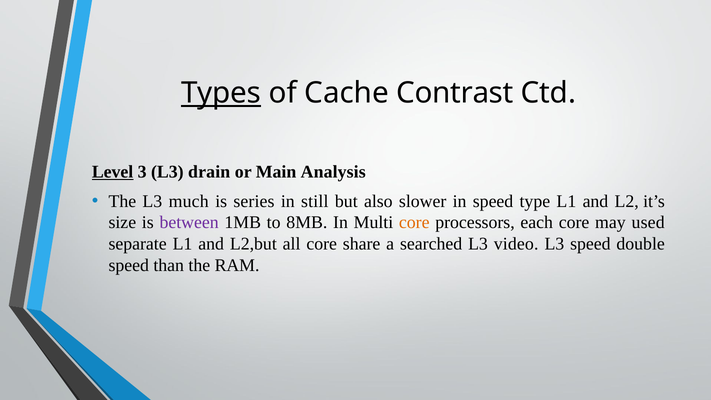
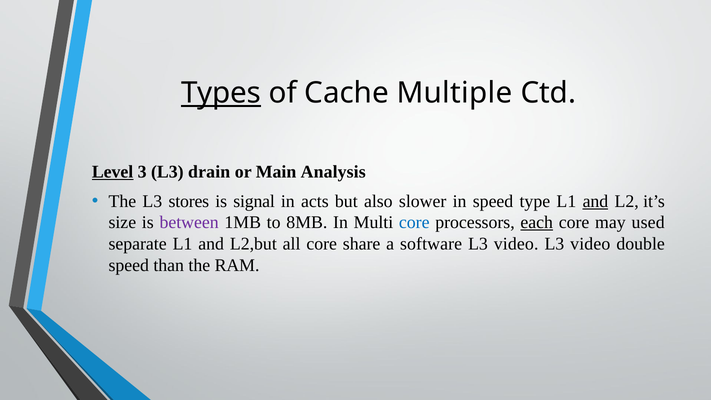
Contrast: Contrast -> Multiple
much: much -> stores
series: series -> signal
still: still -> acts
and at (595, 201) underline: none -> present
core at (414, 223) colour: orange -> blue
each underline: none -> present
searched: searched -> software
speed at (590, 244): speed -> video
